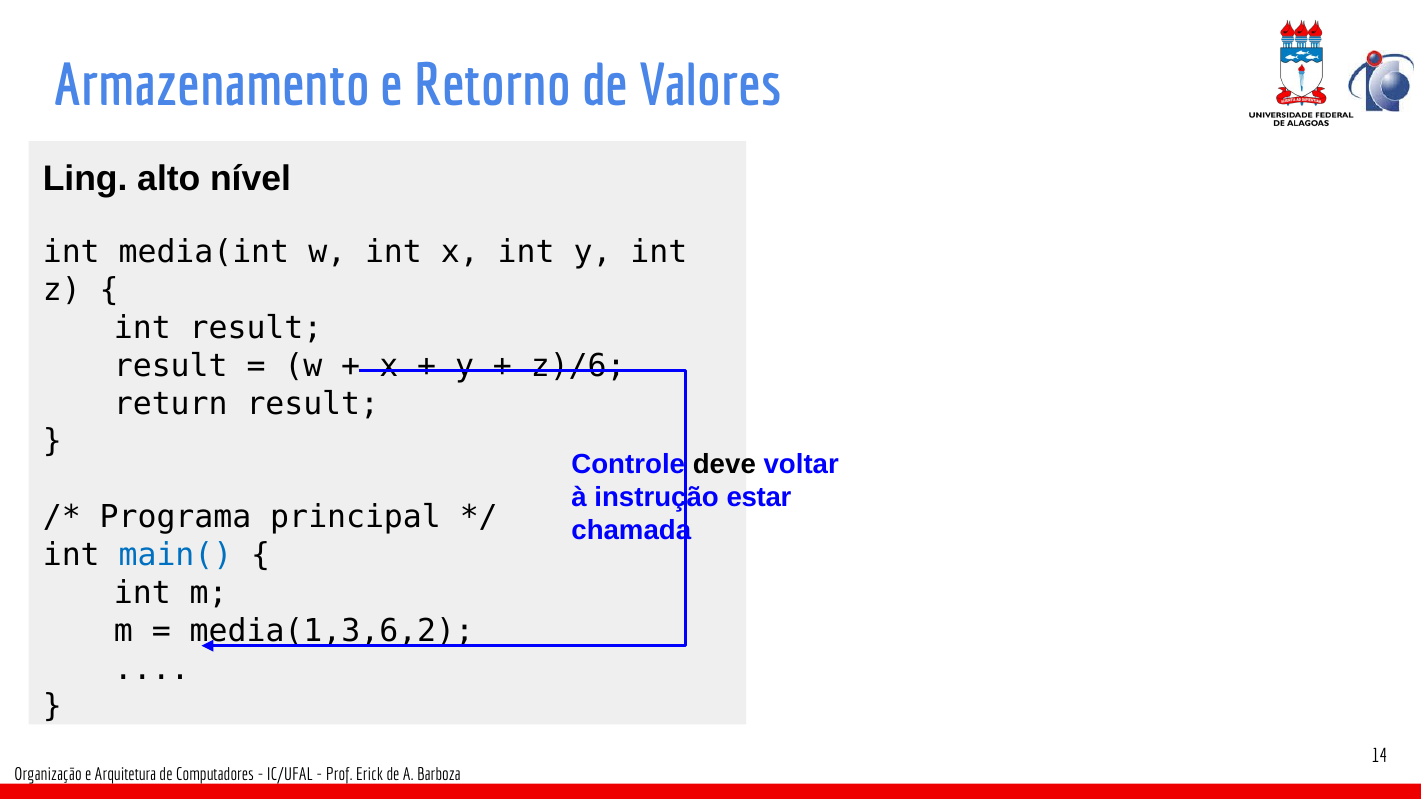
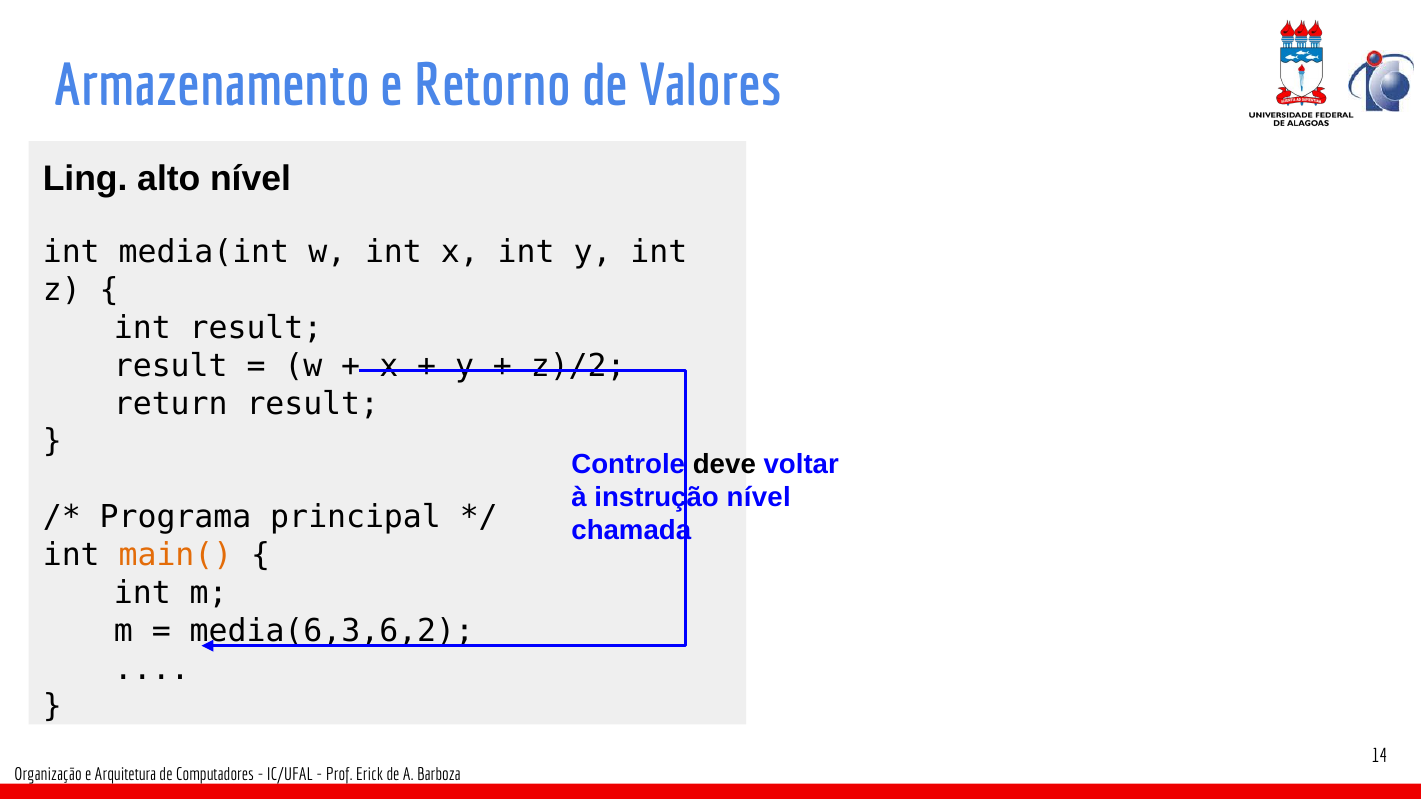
z)/6: z)/6 -> z)/2
instrução estar: estar -> nível
main( colour: blue -> orange
media(1,3,6,2: media(1,3,6,2 -> media(6,3,6,2
